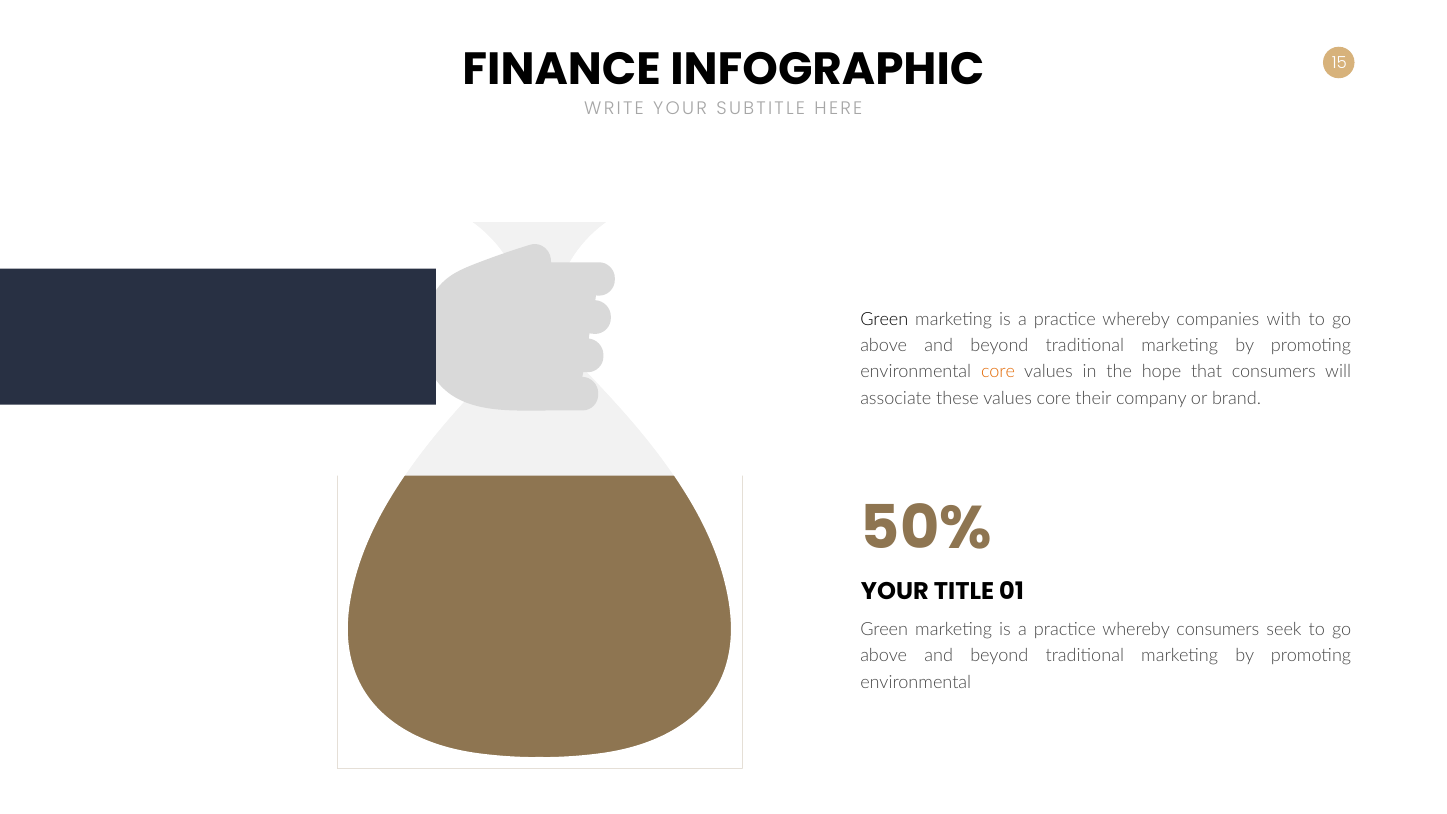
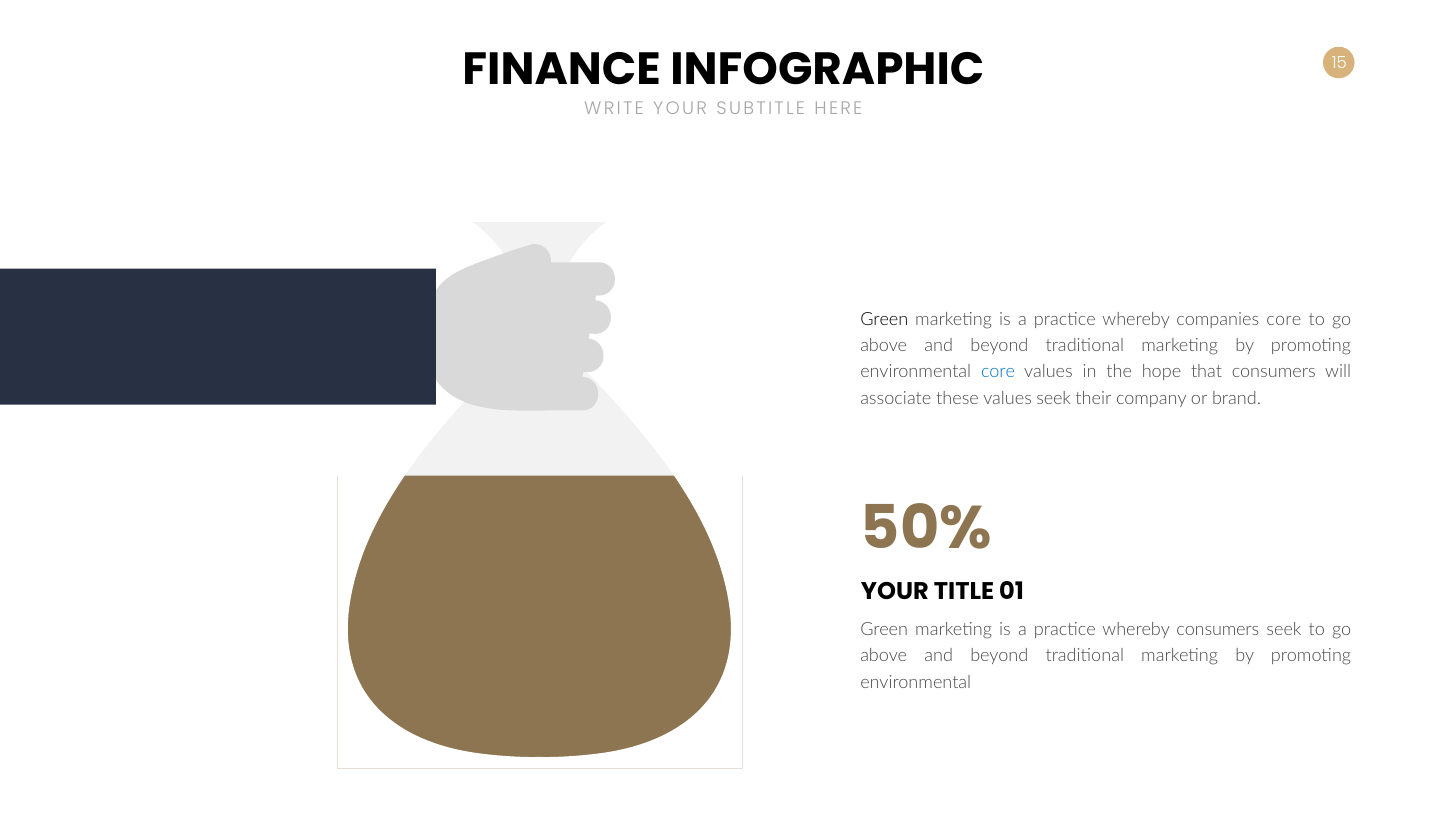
companies with: with -> core
core at (998, 372) colour: orange -> blue
values core: core -> seek
